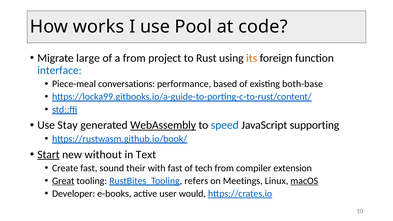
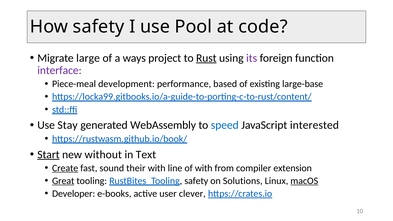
How works: works -> safety
a from: from -> ways
Rust underline: none -> present
its colour: orange -> purple
interface colour: blue -> purple
conversations: conversations -> development
both-base: both-base -> large-base
WebAssembly underline: present -> none
supporting: supporting -> interested
Create underline: none -> present
with fast: fast -> line
of tech: tech -> with
RustBites_Tooling refers: refers -> safety
Meetings: Meetings -> Solutions
would: would -> clever
